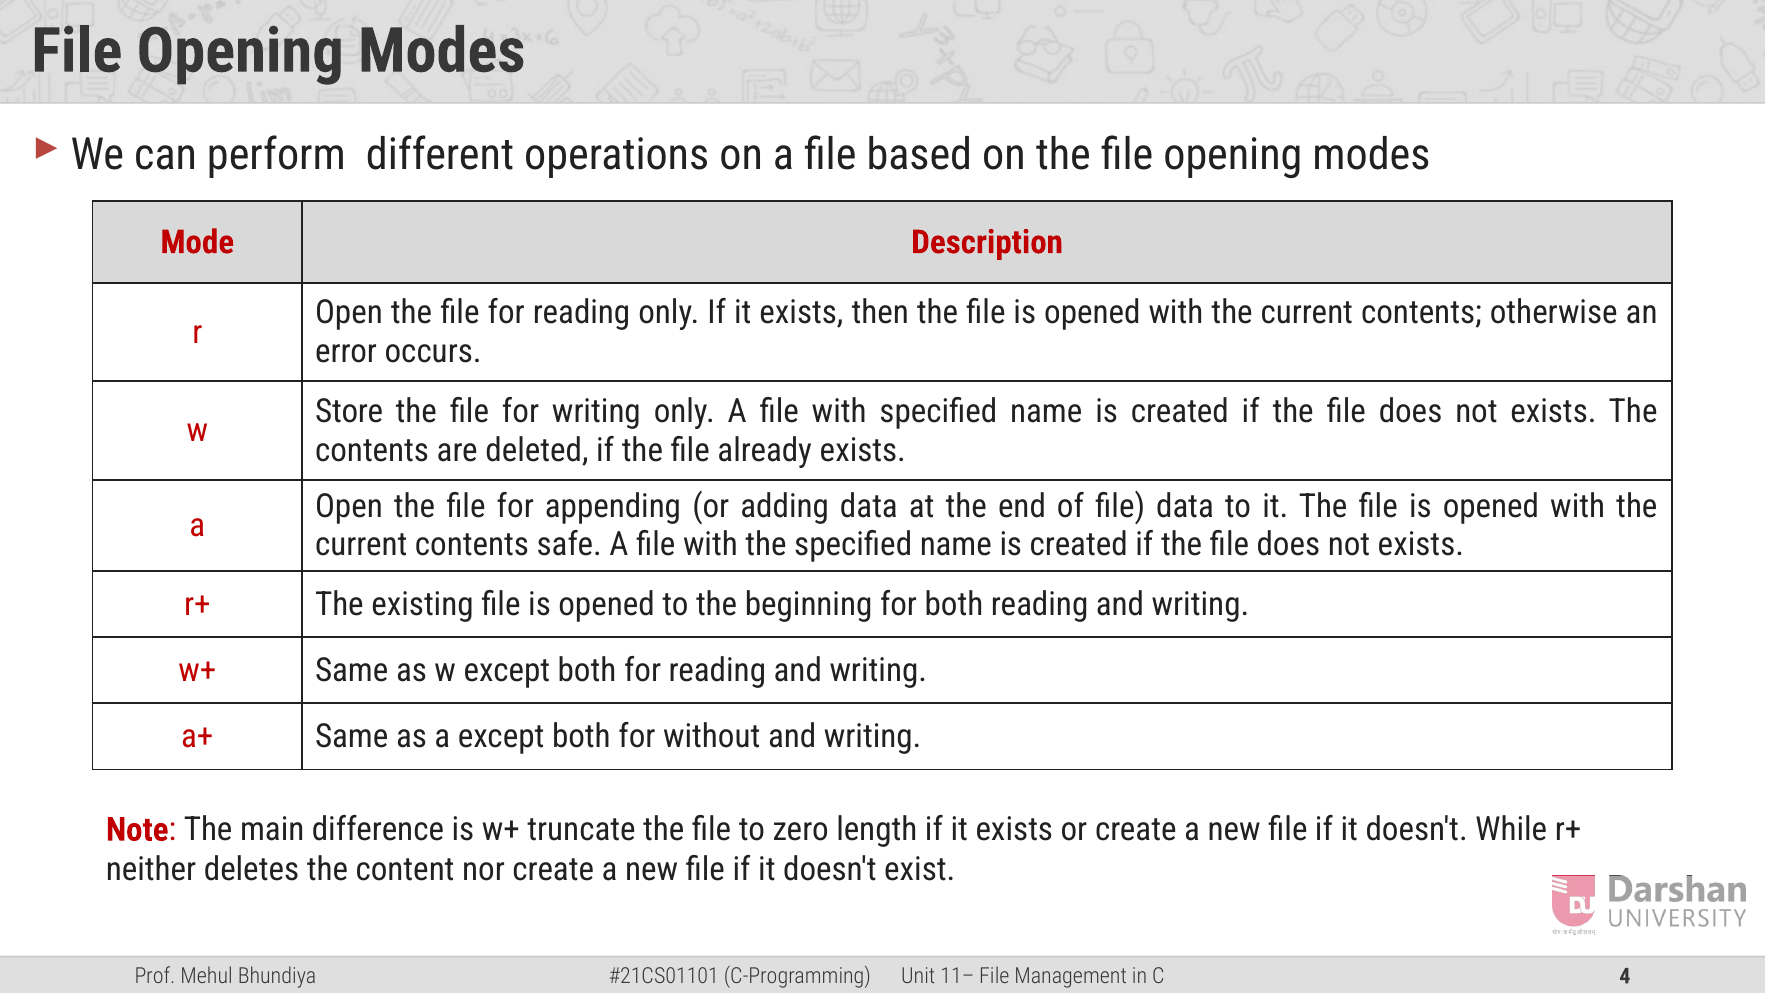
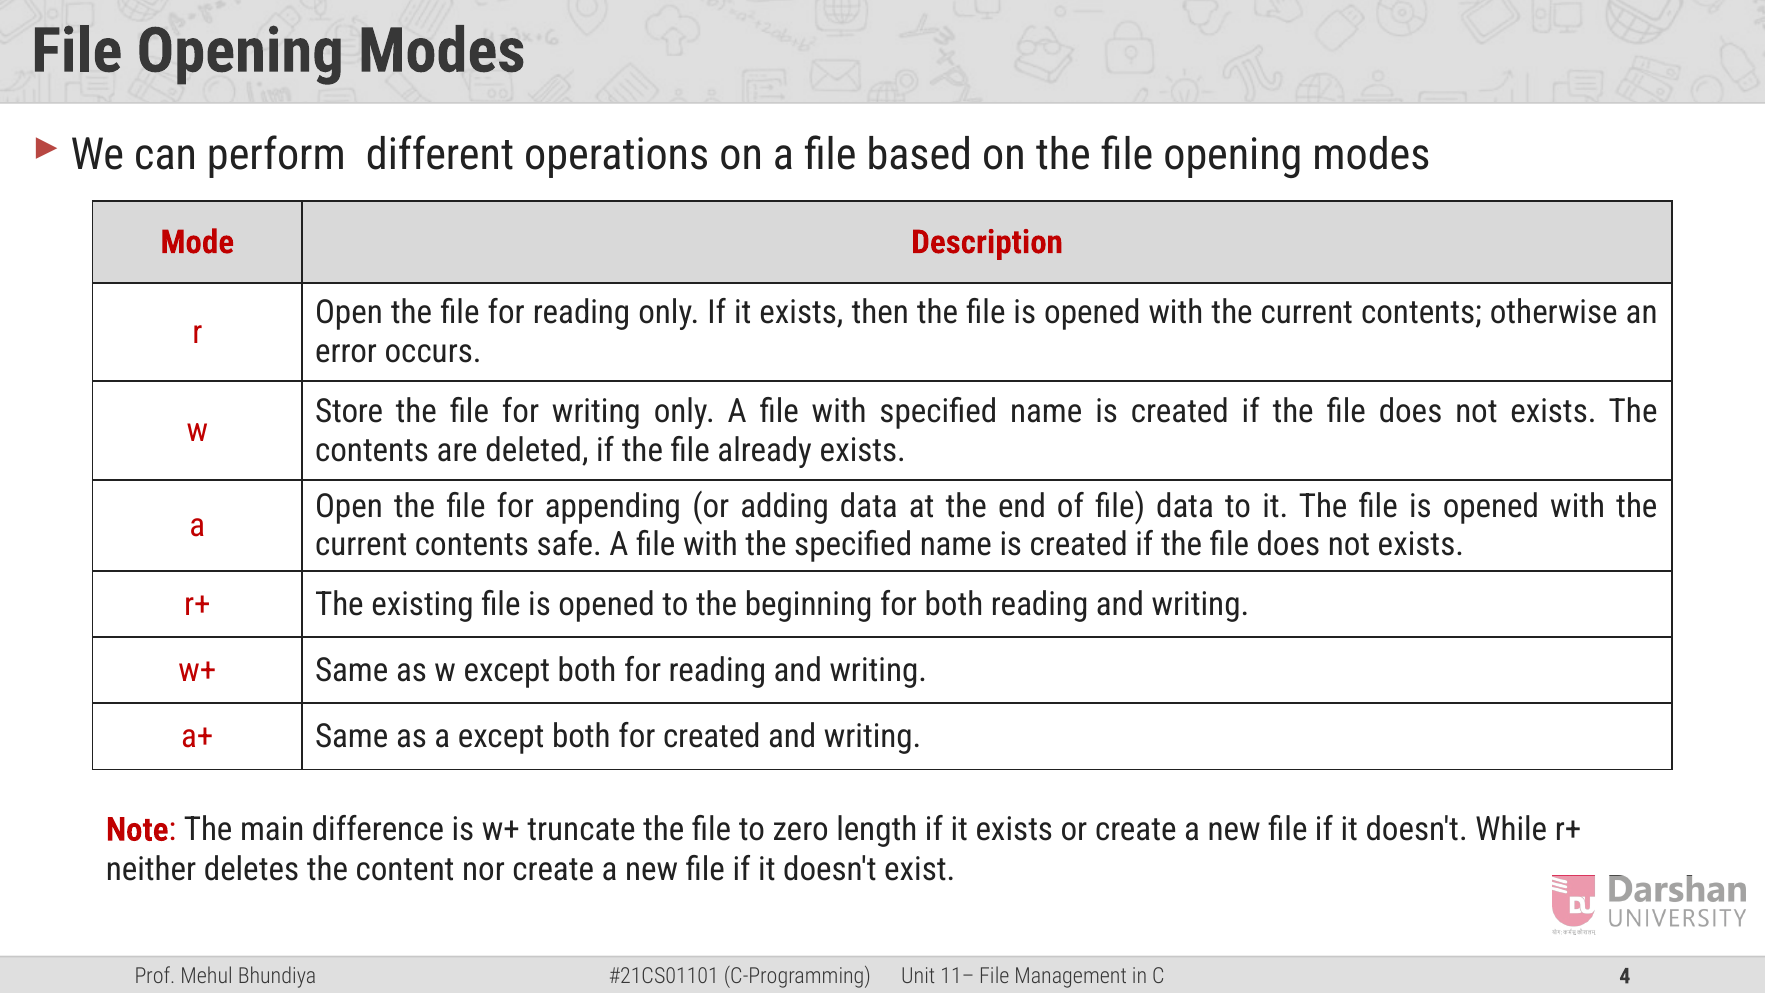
for without: without -> created
